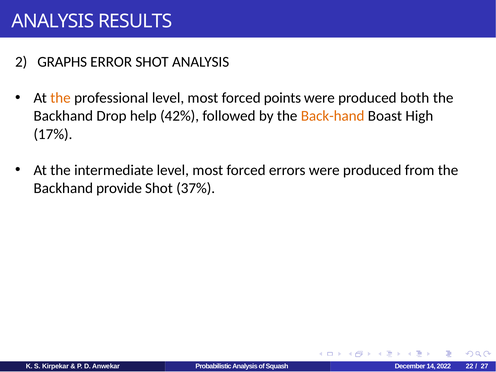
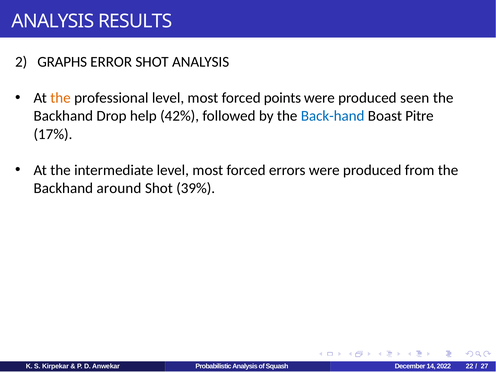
both: both -> seen
Back-hand colour: orange -> blue
High: High -> Pitre
provide: provide -> around
37%: 37% -> 39%
